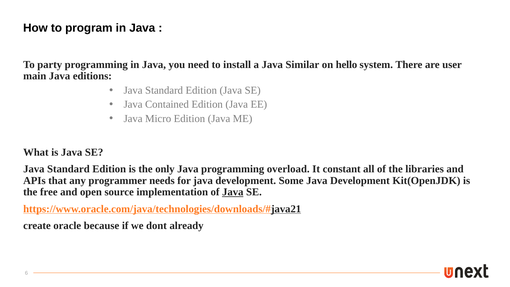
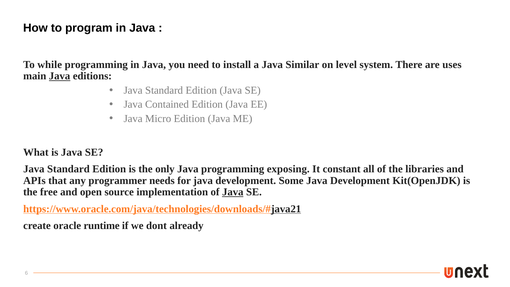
party: party -> while
hello: hello -> level
user: user -> uses
Java at (60, 76) underline: none -> present
overload: overload -> exposing
because: because -> runtime
